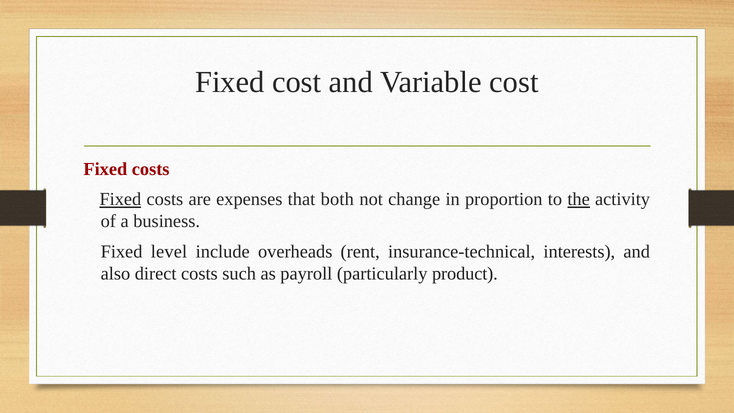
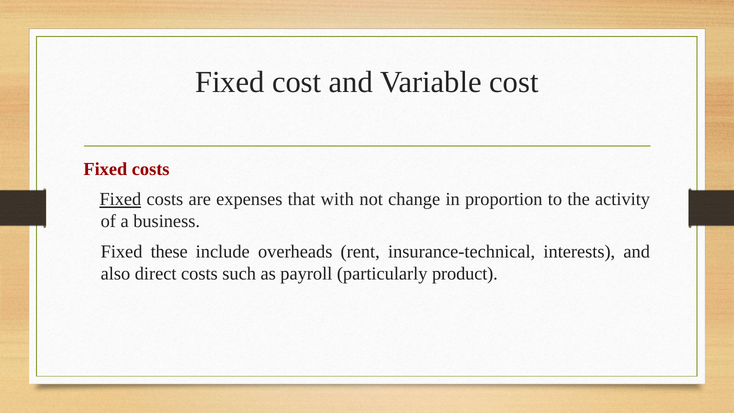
both: both -> with
the underline: present -> none
level: level -> these
